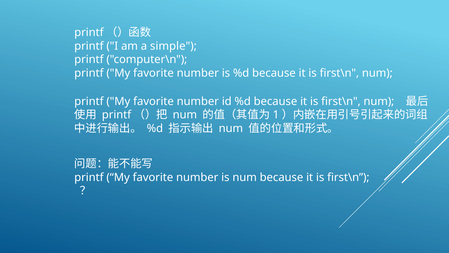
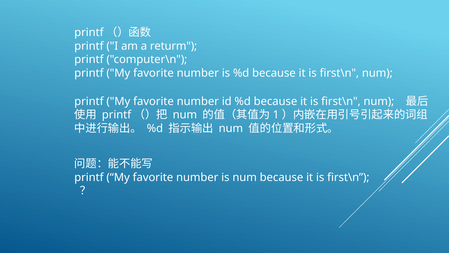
simple: simple -> returm
